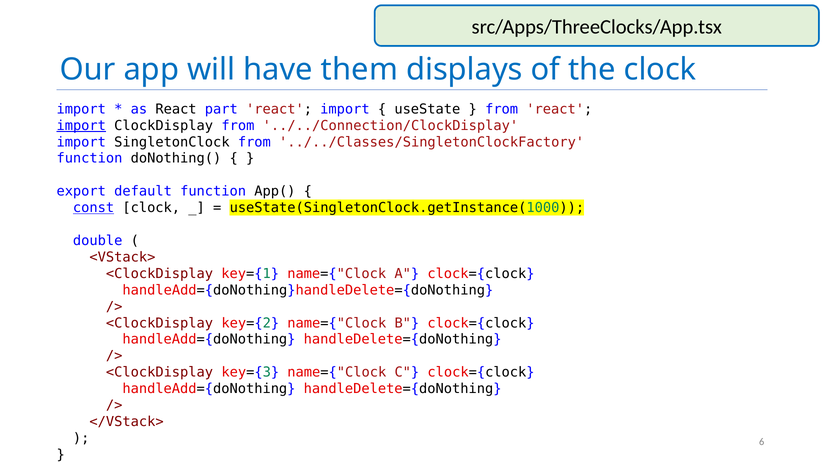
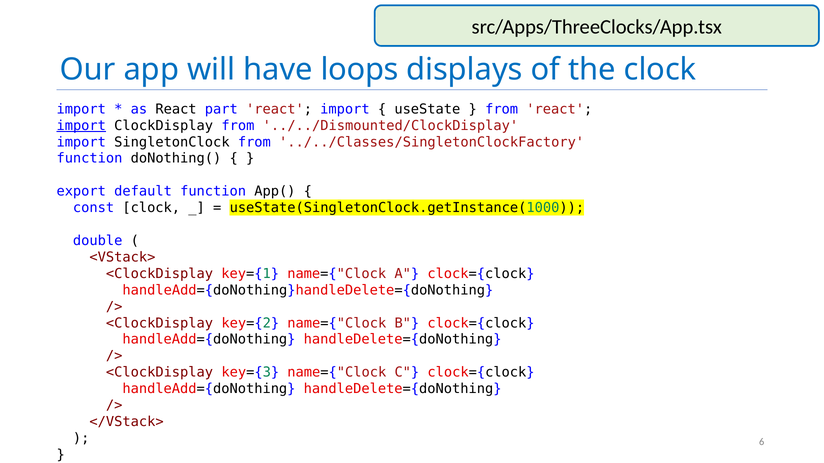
them: them -> loops
../../Connection/ClockDisplay: ../../Connection/ClockDisplay -> ../../Dismounted/ClockDisplay
const underline: present -> none
